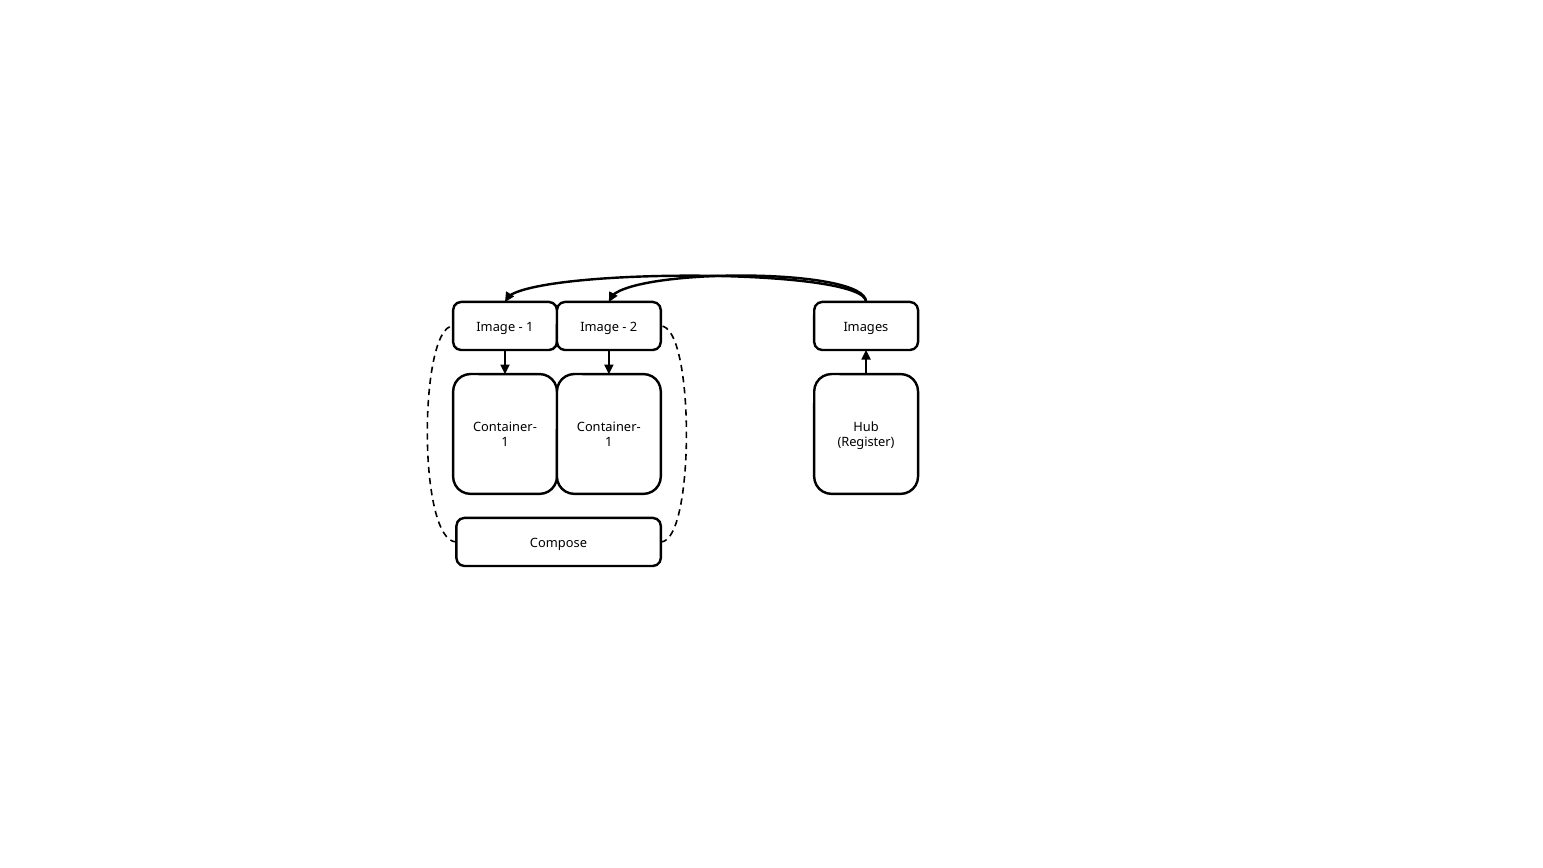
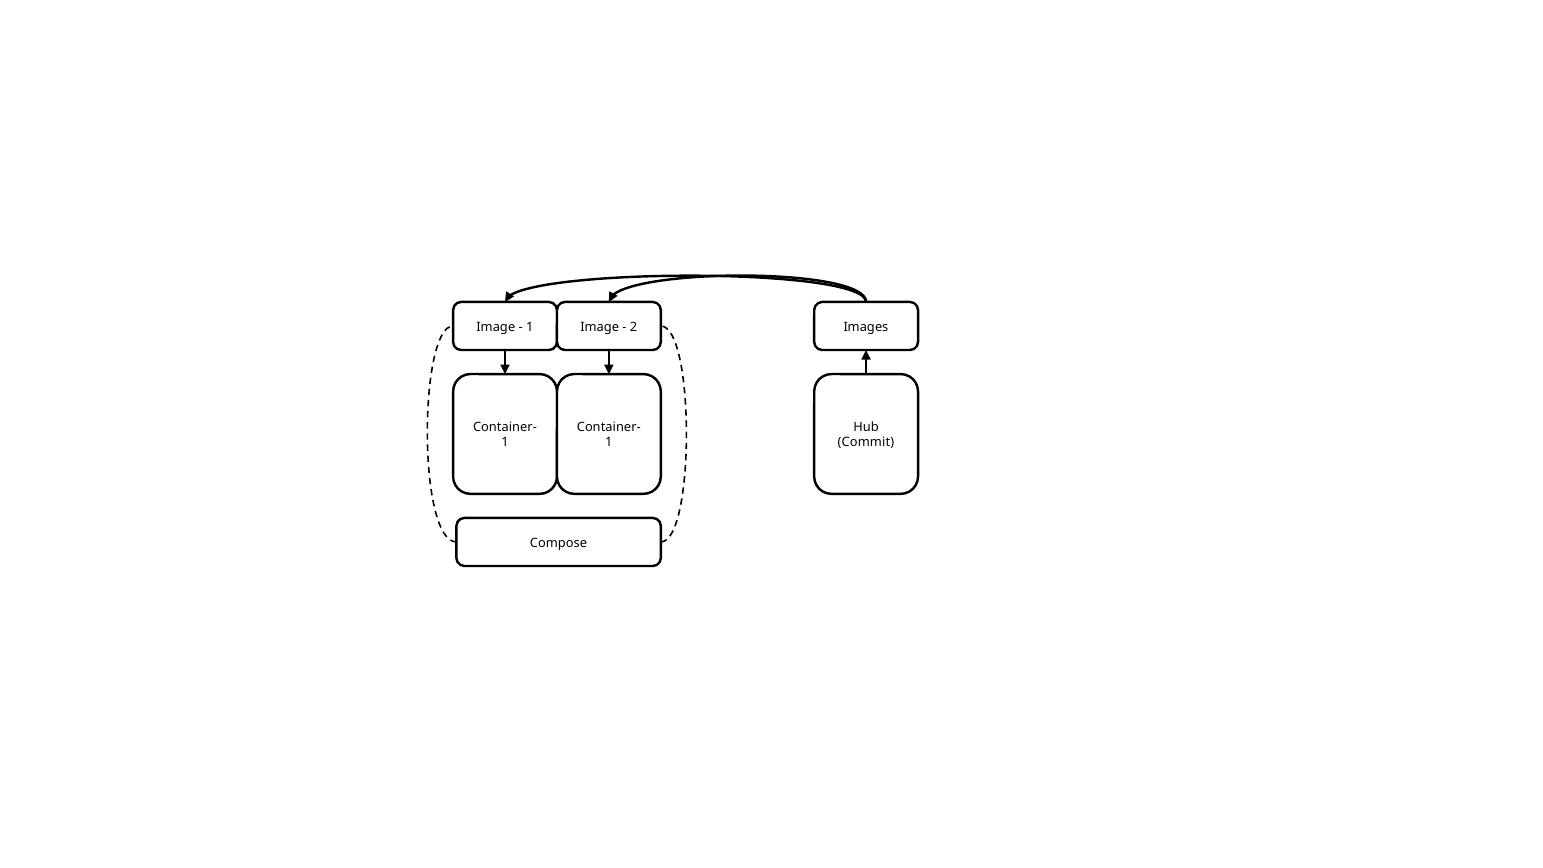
Register: Register -> Commit
